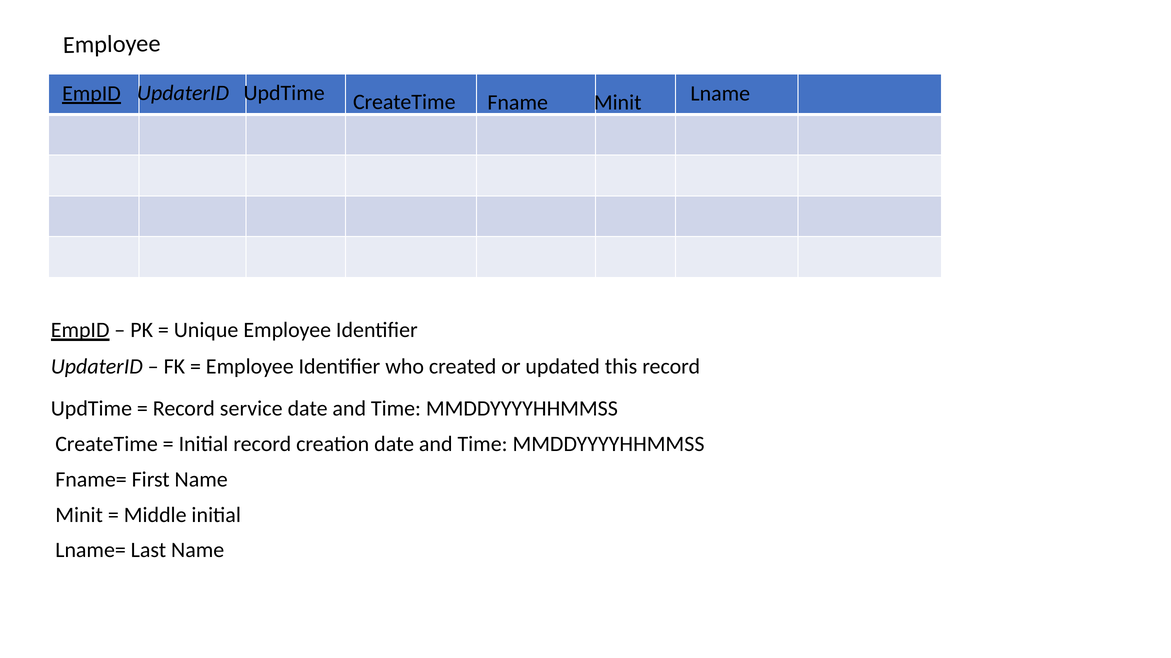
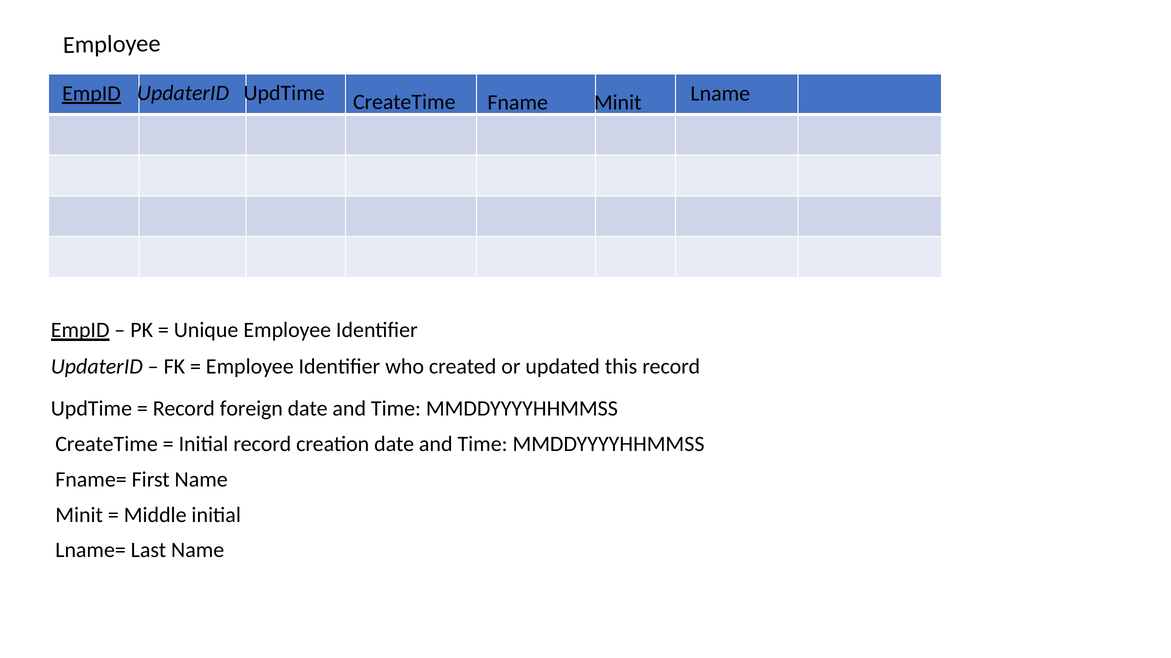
service: service -> foreign
